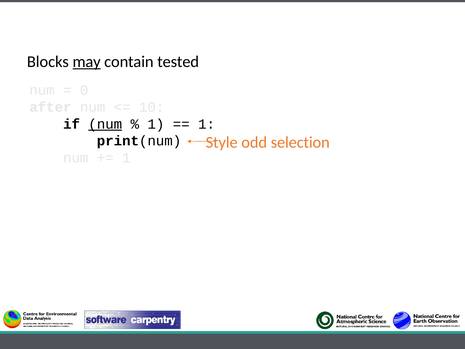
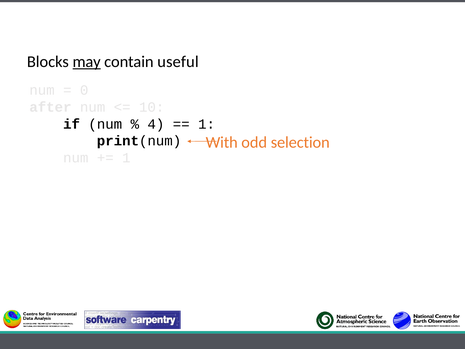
tested: tested -> useful
num at (105, 124) underline: present -> none
1 at (156, 124): 1 -> 4
Style: Style -> With
